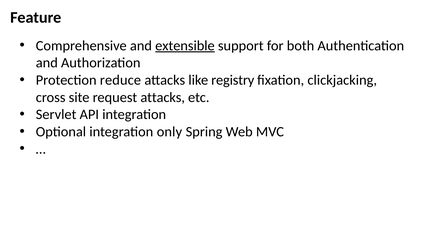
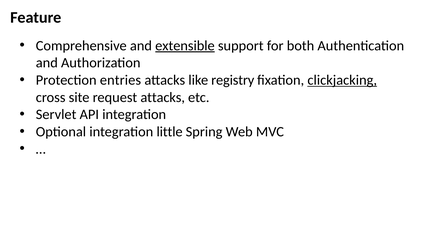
reduce: reduce -> entries
clickjacking underline: none -> present
only: only -> little
